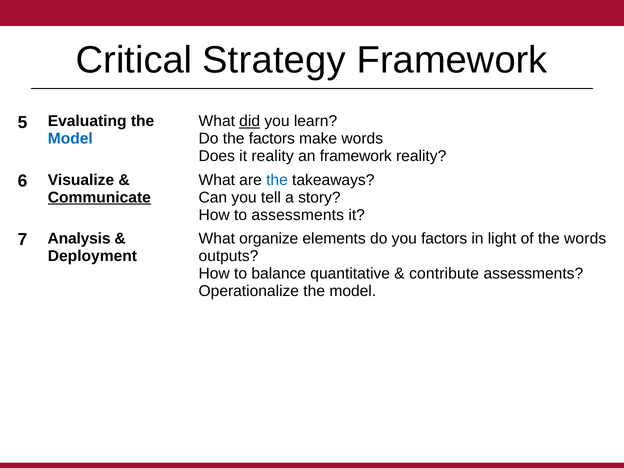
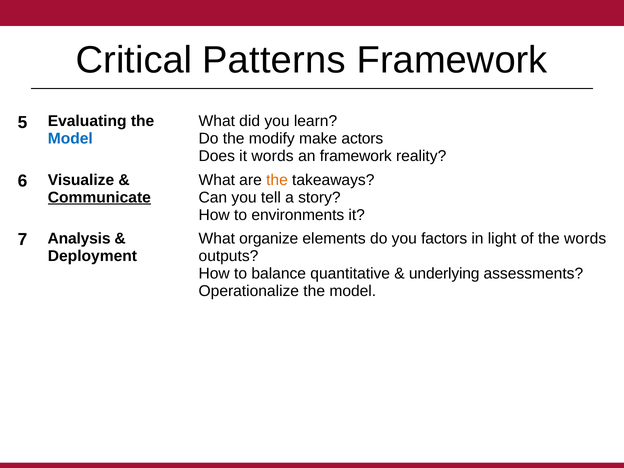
Strategy: Strategy -> Patterns
did underline: present -> none
the factors: factors -> modify
make words: words -> actors
it reality: reality -> words
the at (277, 180) colour: blue -> orange
to assessments: assessments -> environments
contribute: contribute -> underlying
